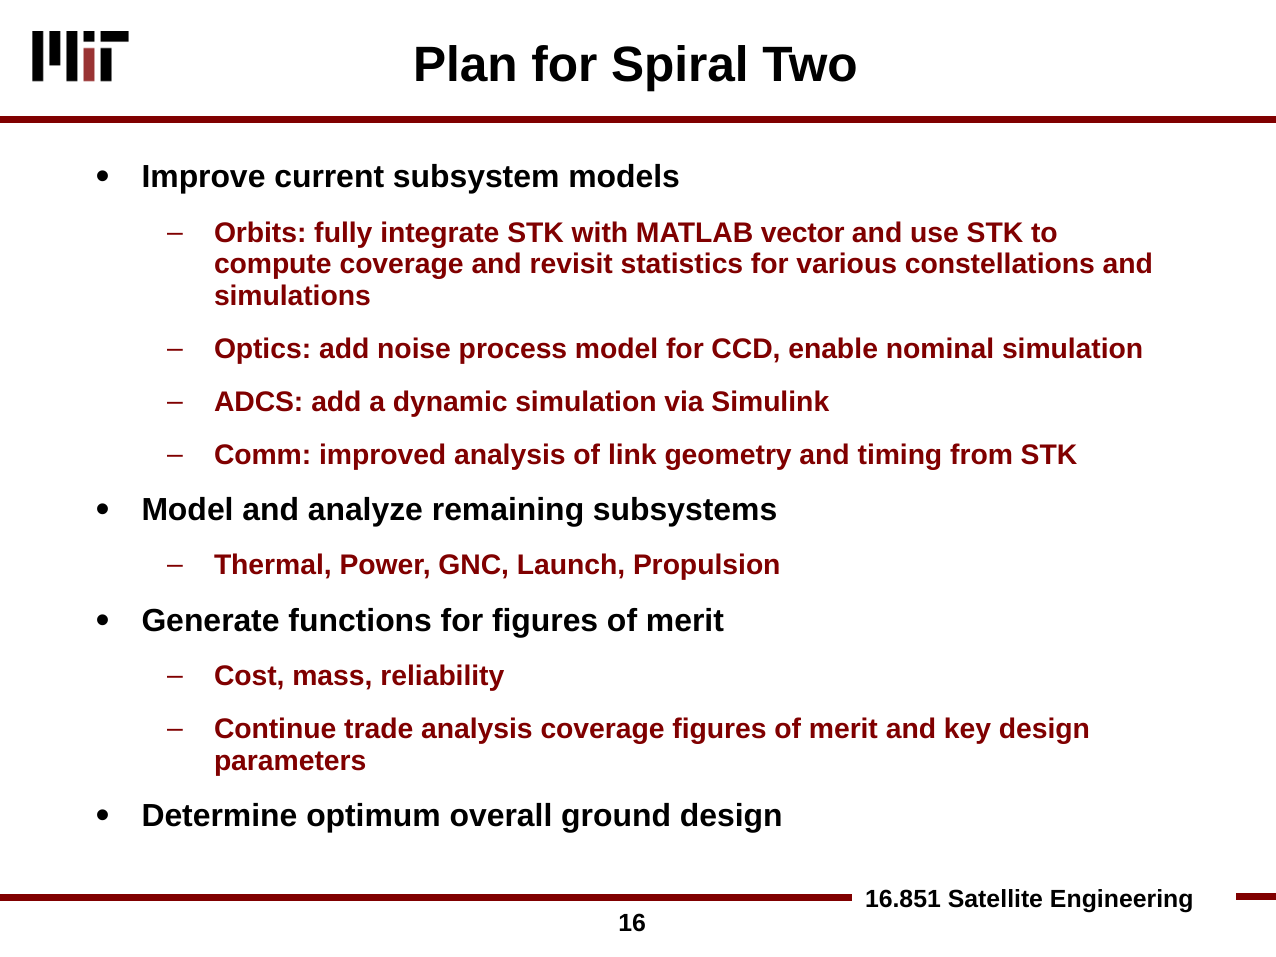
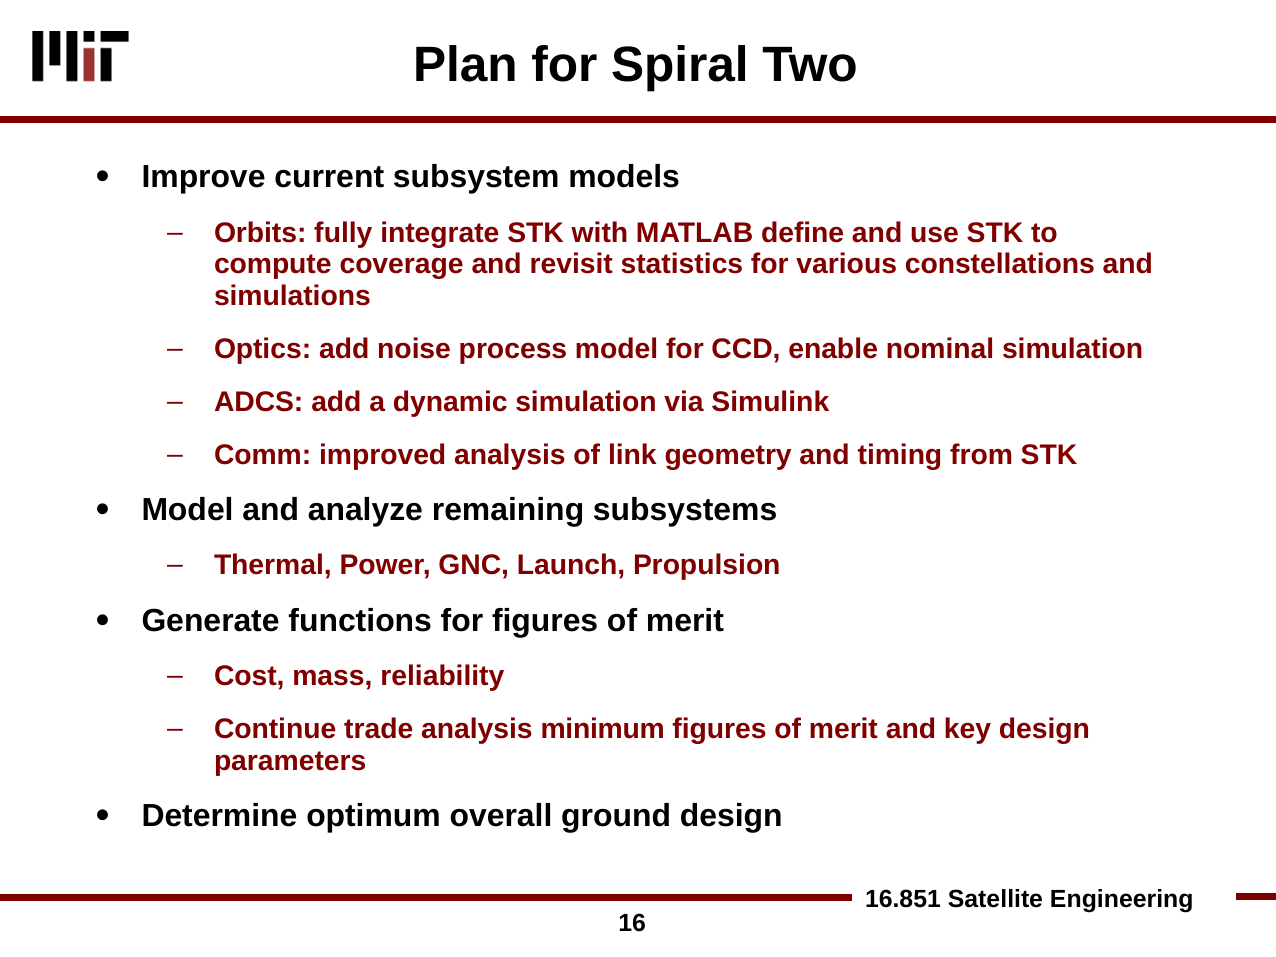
vector: vector -> define
analysis coverage: coverage -> minimum
